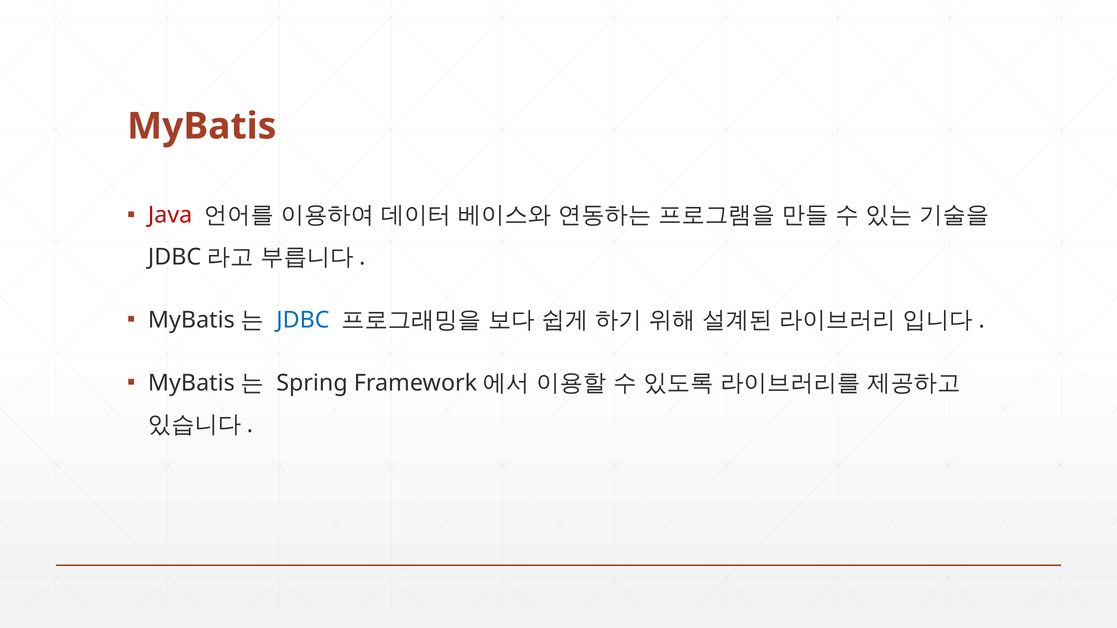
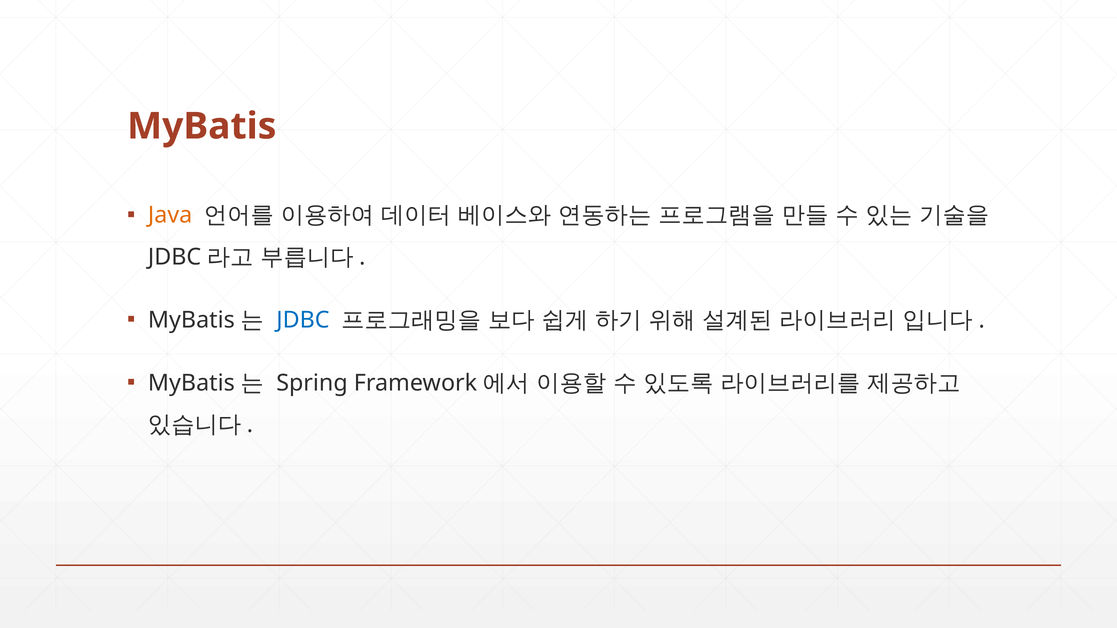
Java colour: red -> orange
